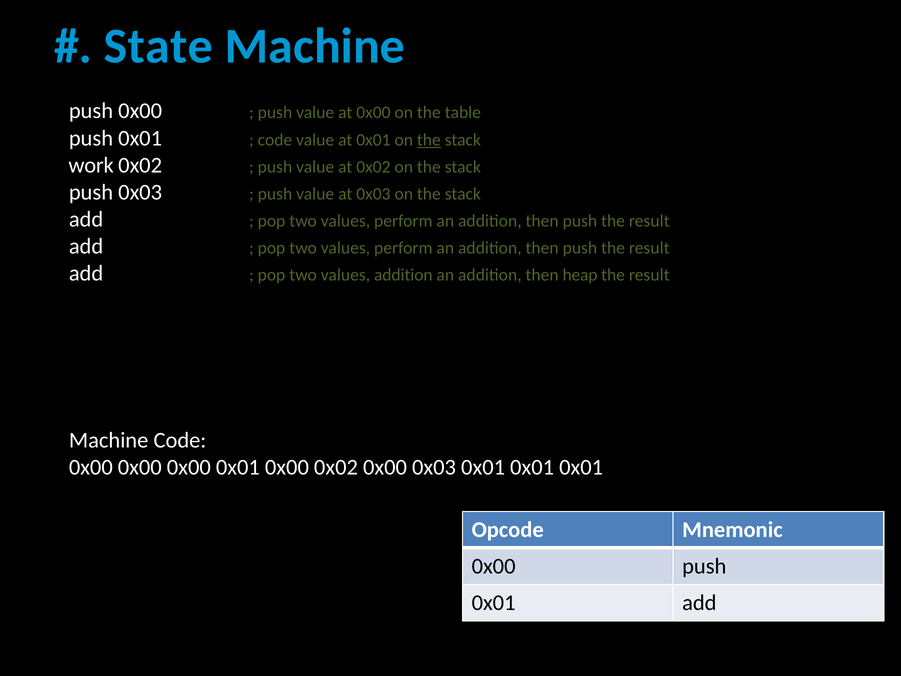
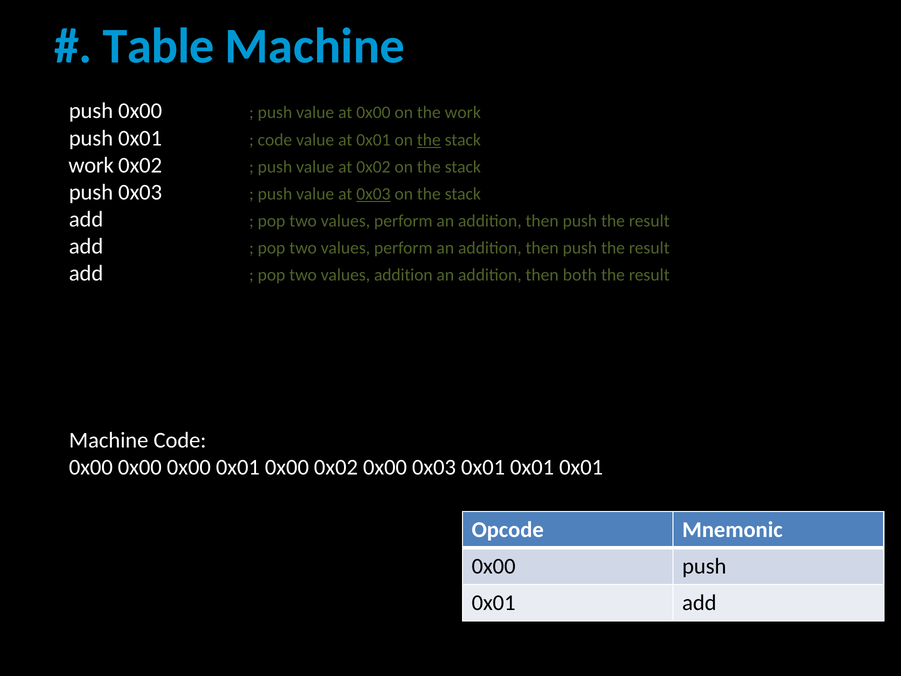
State: State -> Table
the table: table -> work
0x03 at (373, 194) underline: none -> present
heap: heap -> both
